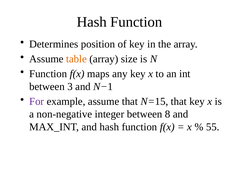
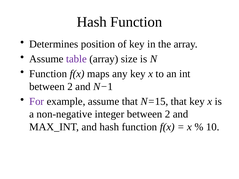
table colour: orange -> purple
3 at (70, 87): 3 -> 2
integer between 8: 8 -> 2
55: 55 -> 10
